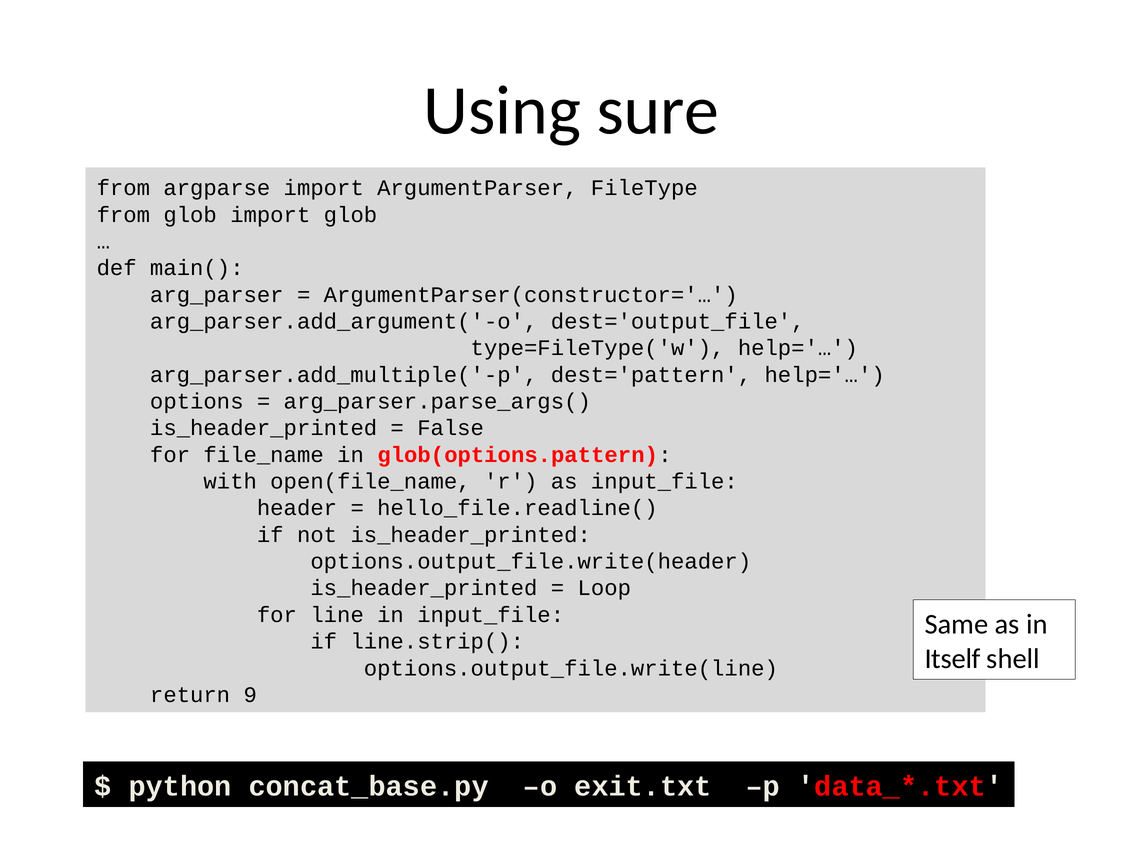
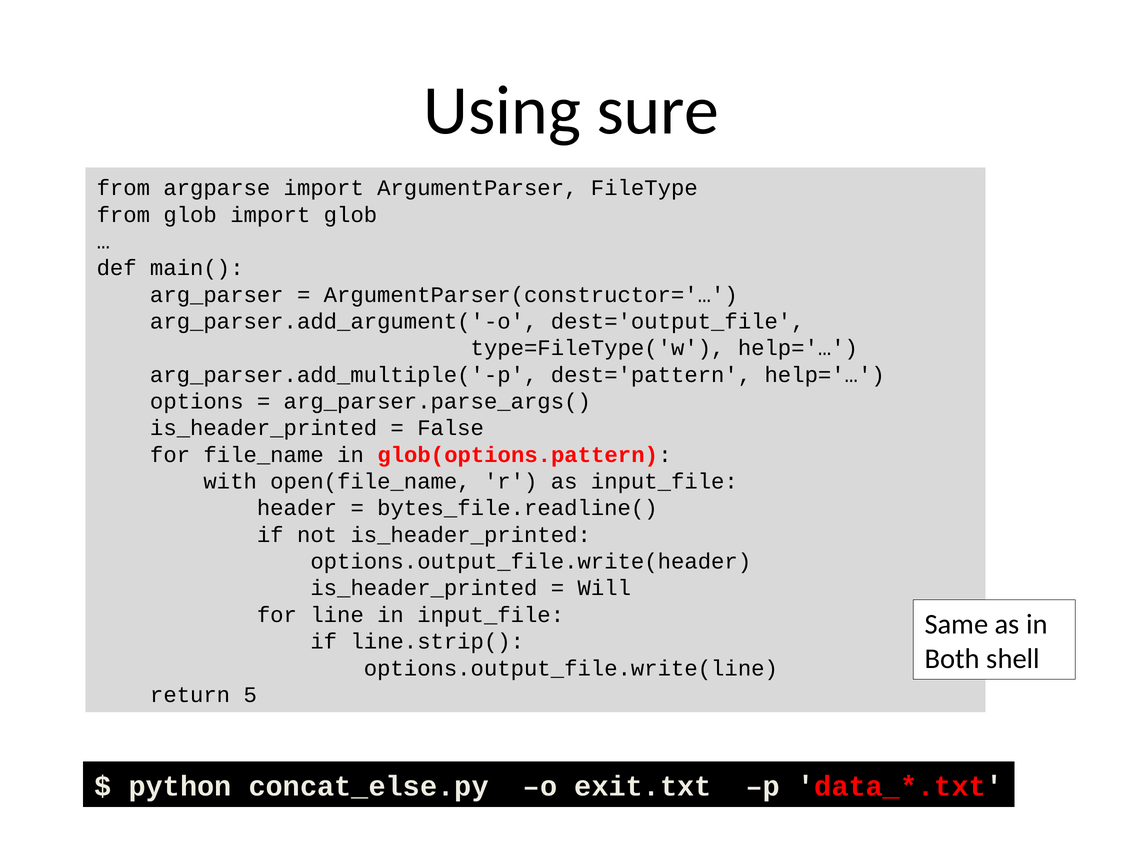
hello_file.readline(: hello_file.readline( -> bytes_file.readline(
Loop: Loop -> Will
Itself: Itself -> Both
9: 9 -> 5
concat_base.py: concat_base.py -> concat_else.py
